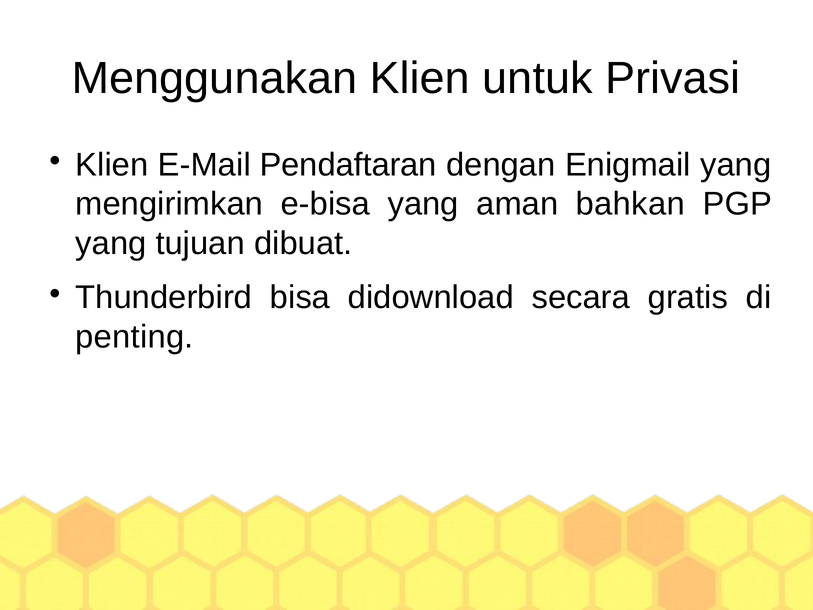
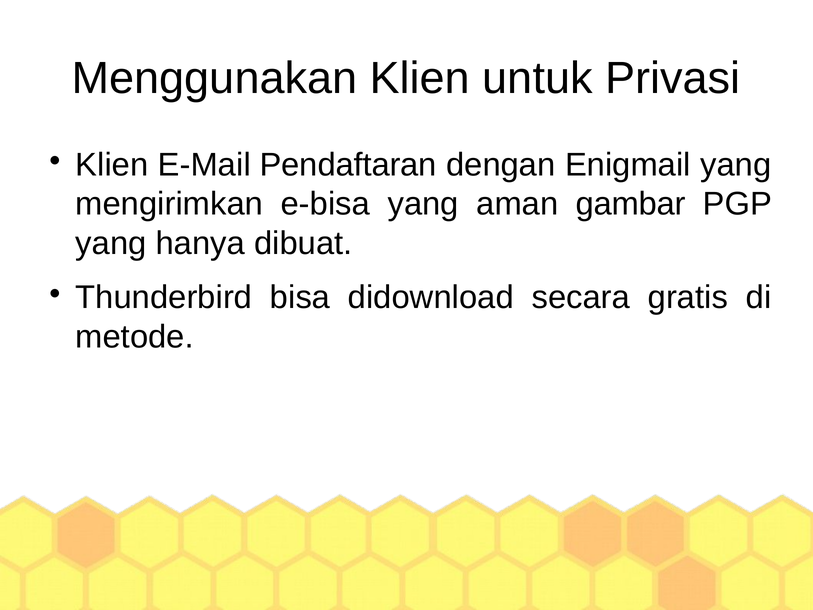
bahkan: bahkan -> gambar
tujuan: tujuan -> hanya
penting: penting -> metode
